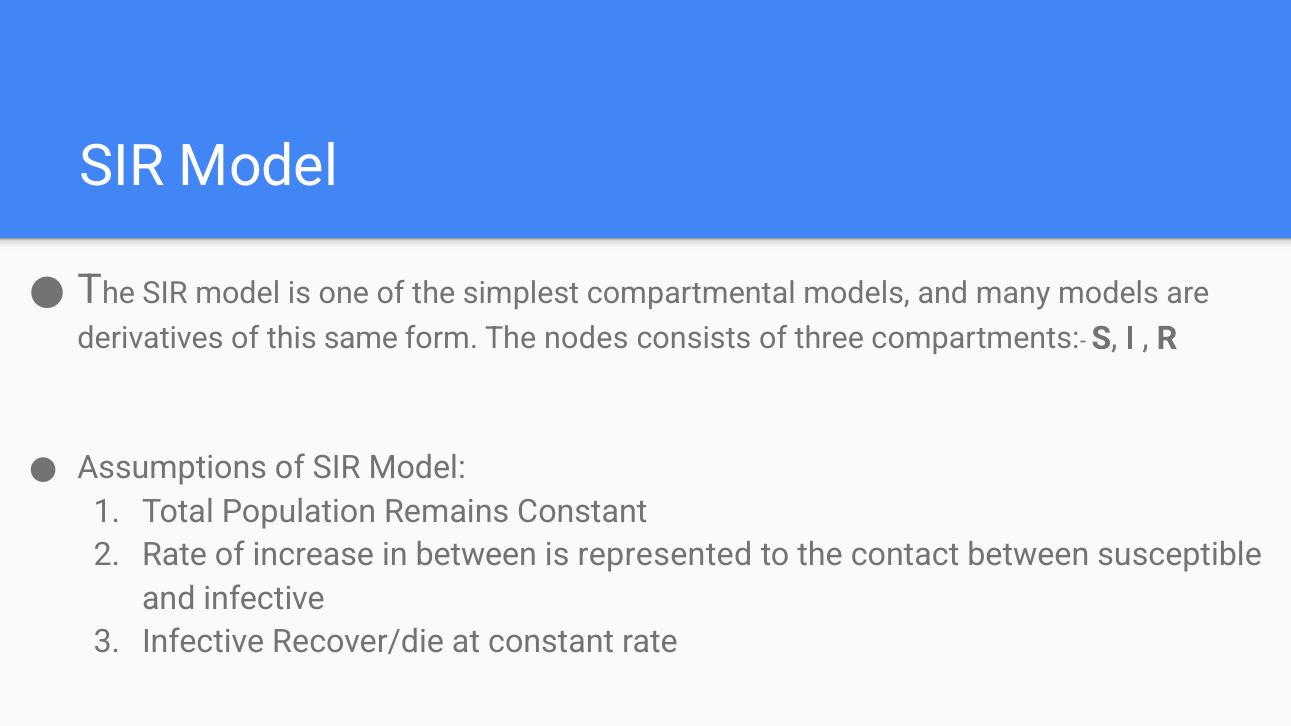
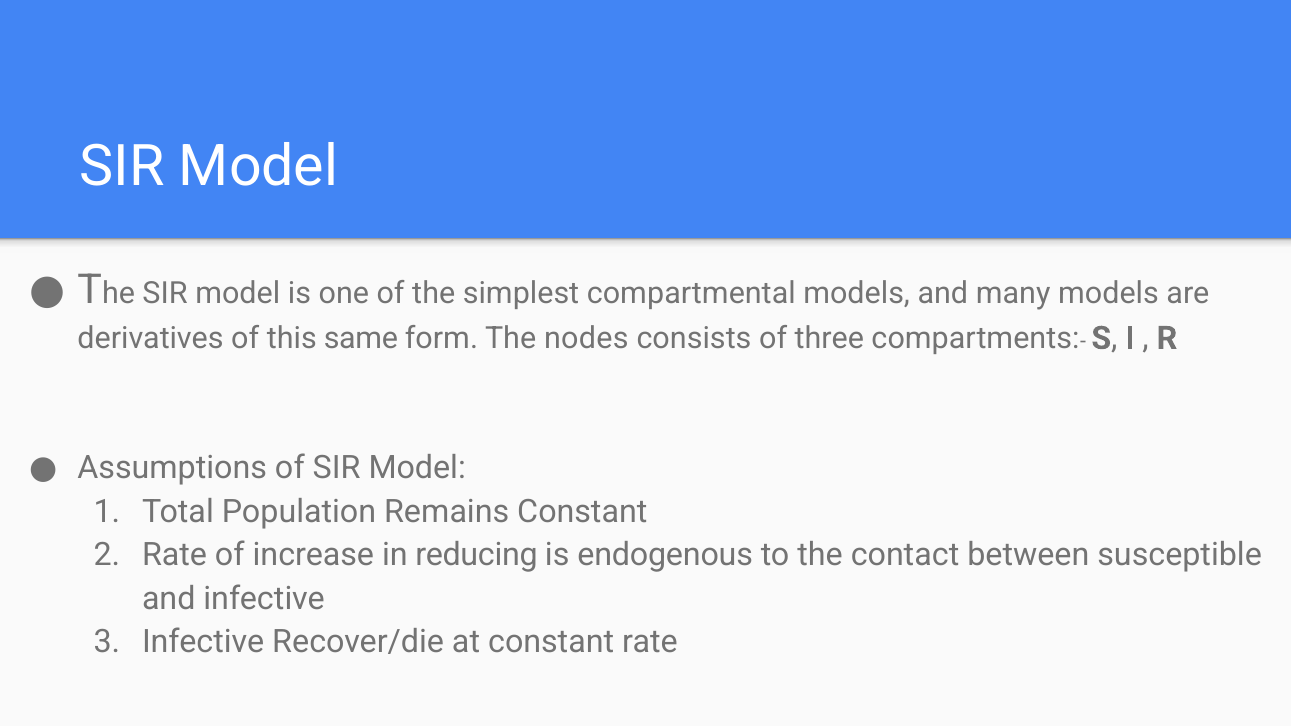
in between: between -> reducing
represented: represented -> endogenous
